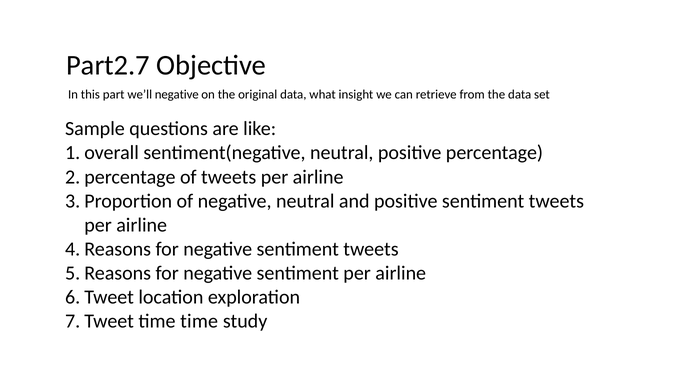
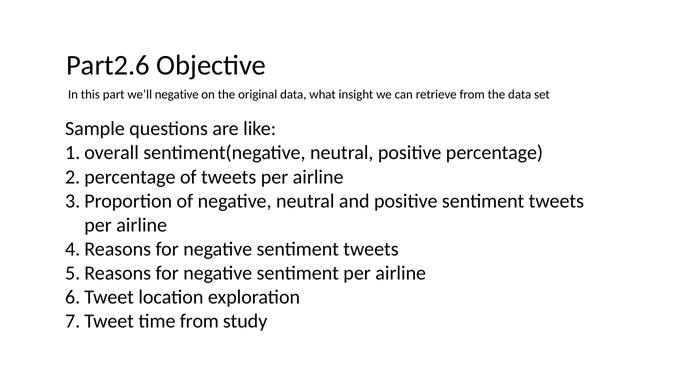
Part2.7: Part2.7 -> Part2.6
time time: time -> from
